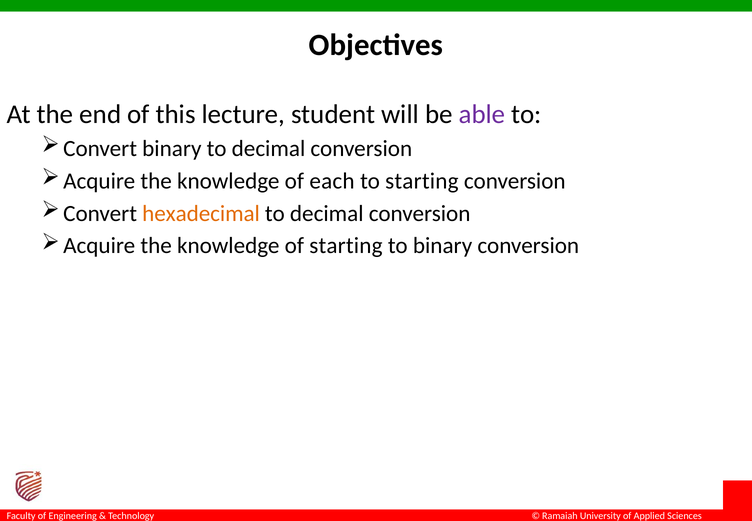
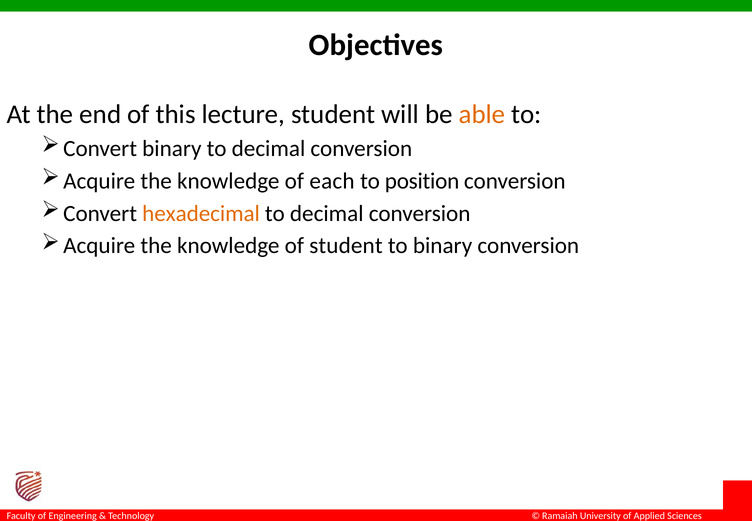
able colour: purple -> orange
to starting: starting -> position
of starting: starting -> student
